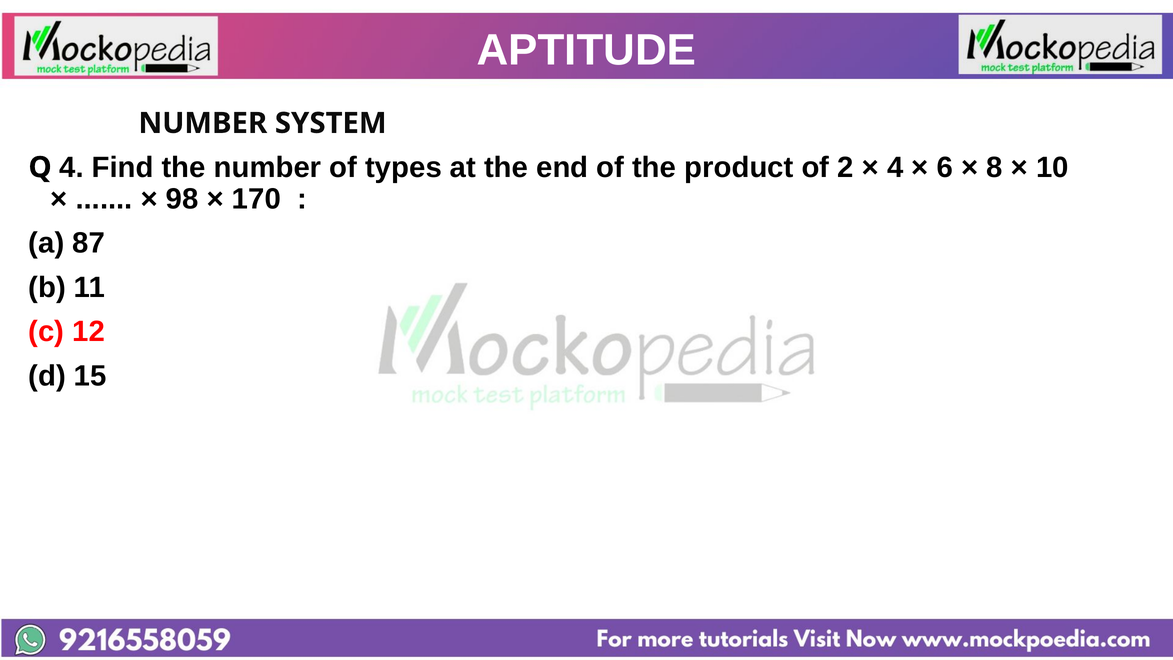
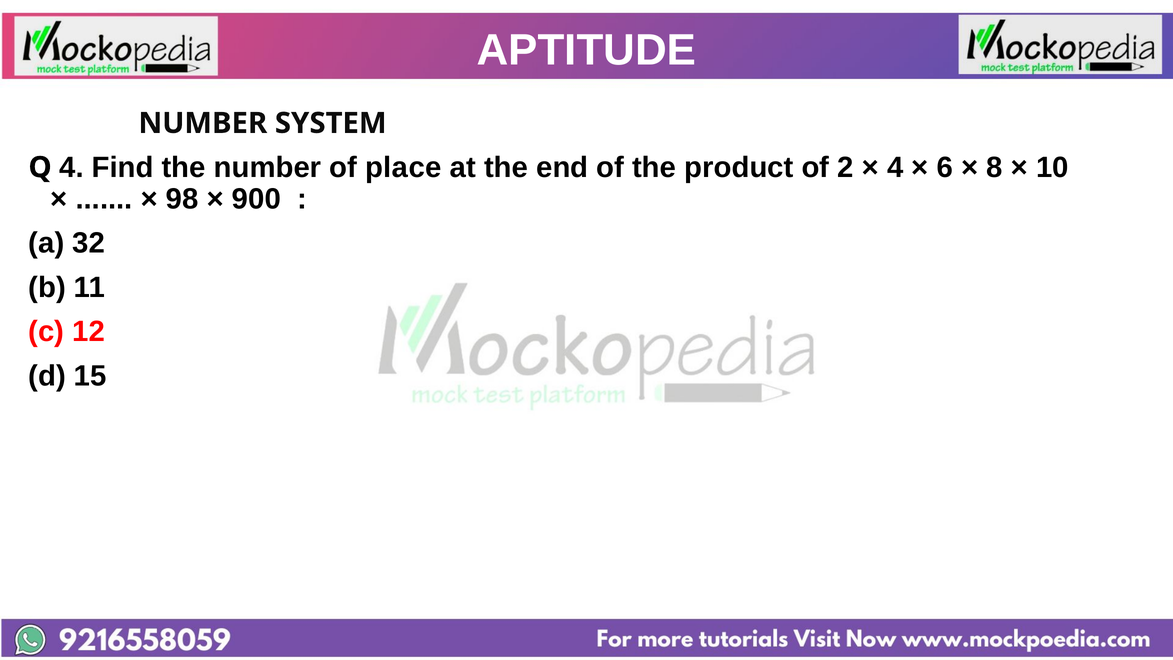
types: types -> place
170: 170 -> 900
87: 87 -> 32
